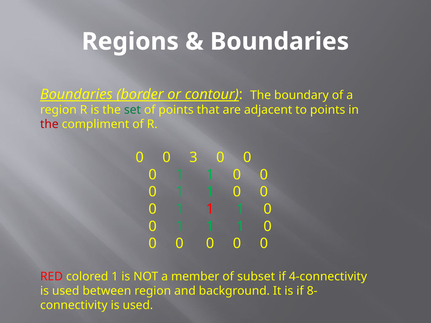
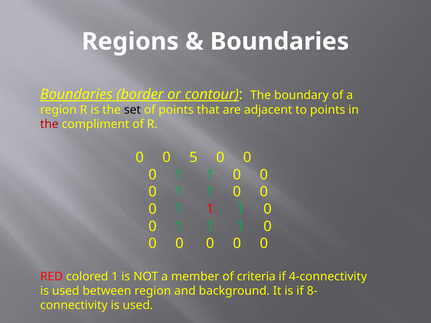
set colour: green -> black
3: 3 -> 5
subset: subset -> criteria
